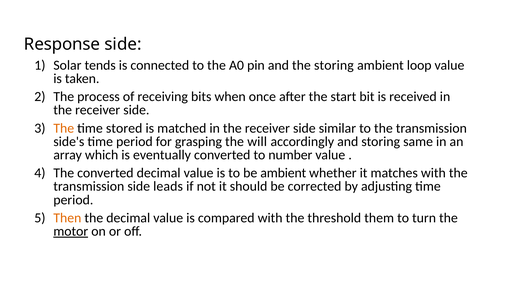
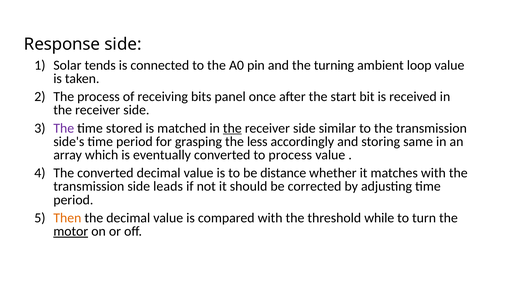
the storing: storing -> turning
when: when -> panel
The at (64, 128) colour: orange -> purple
the at (232, 128) underline: none -> present
will: will -> less
to number: number -> process
be ambient: ambient -> distance
them: them -> while
